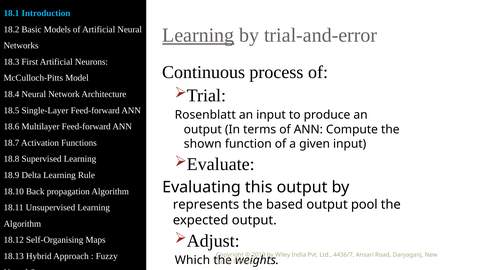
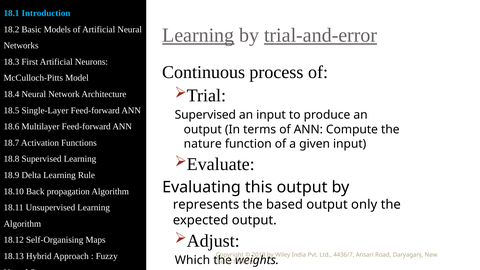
trial‐and‐error underline: none -> present
Rosenblatt at (205, 115): Rosenblatt -> Supervised
shown: shown -> nature
pool: pool -> only
